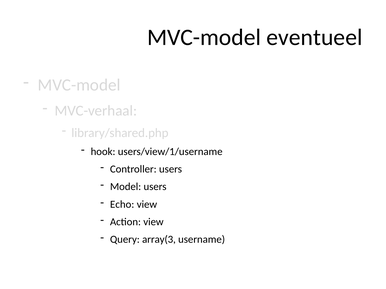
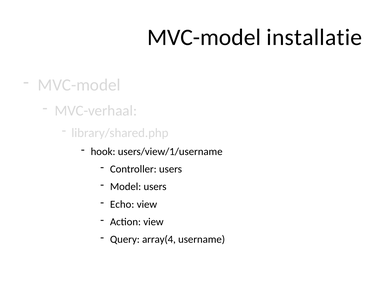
eventueel: eventueel -> installatie
array(3: array(3 -> array(4
